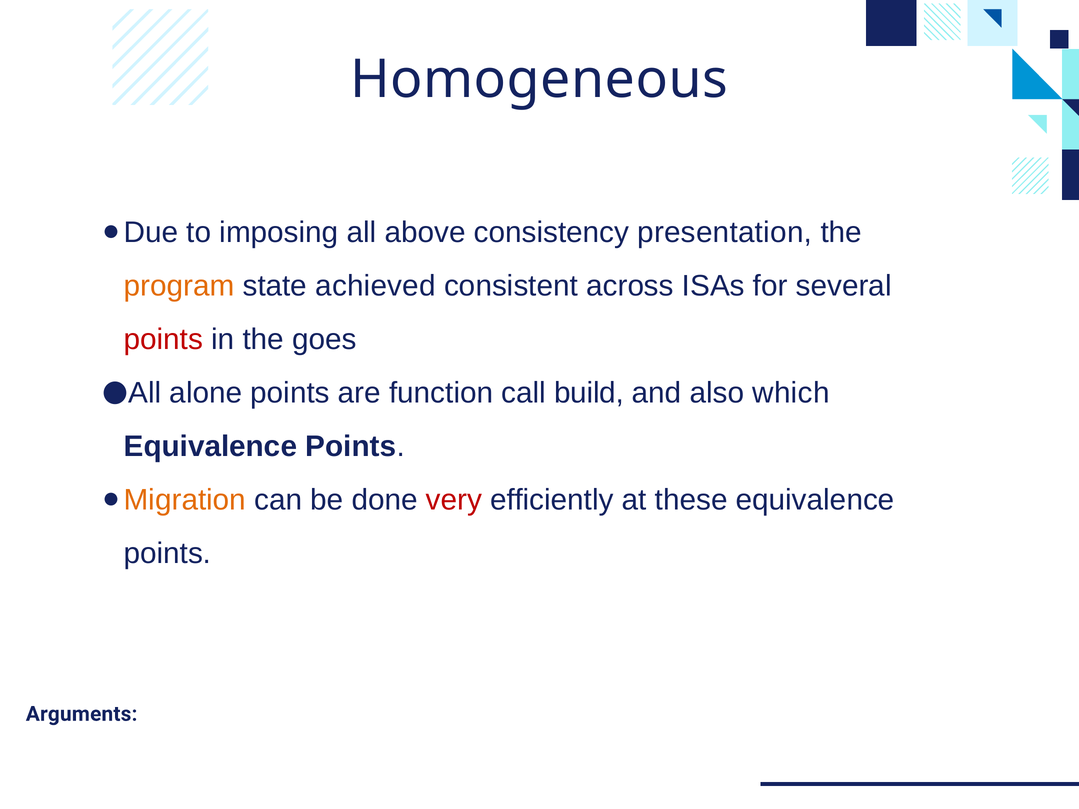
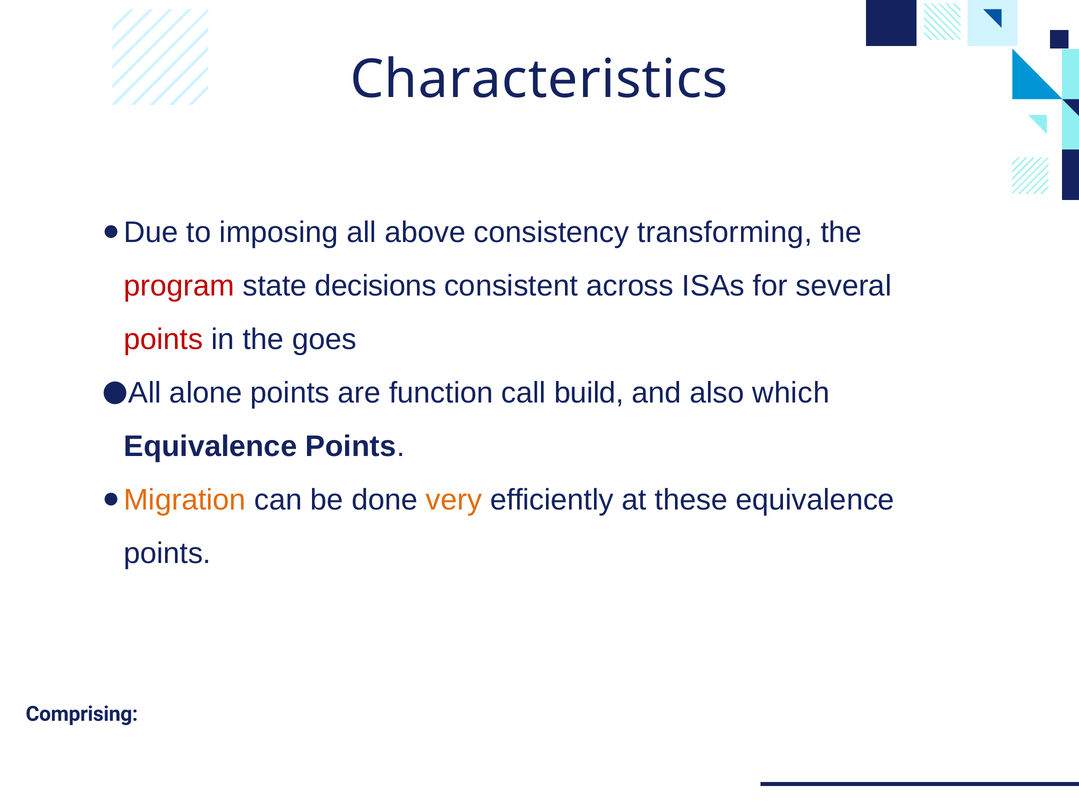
Homogeneous: Homogeneous -> Characteristics
presentation: presentation -> transforming
program colour: orange -> red
achieved: achieved -> decisions
very colour: red -> orange
Arguments: Arguments -> Comprising
